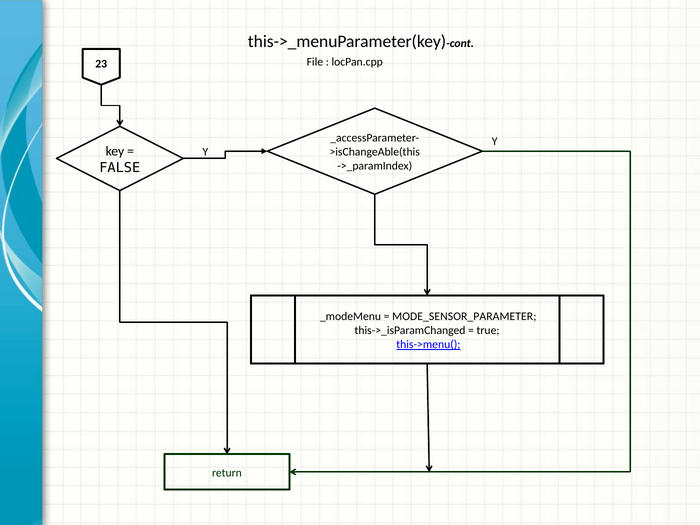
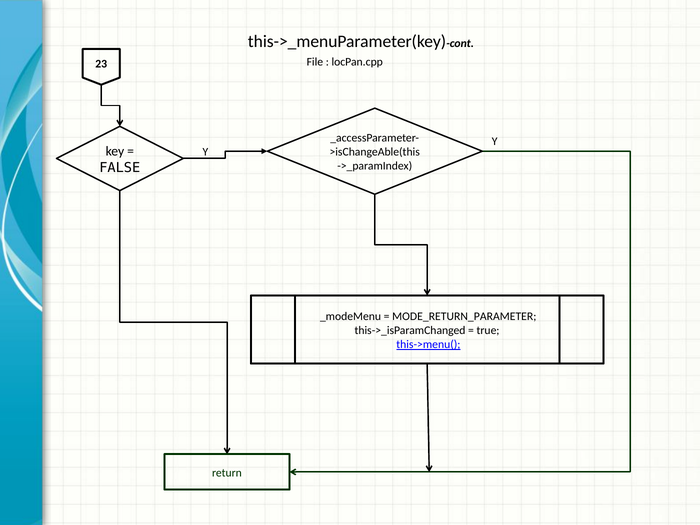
MODE_SENSOR_PARAMETER: MODE_SENSOR_PARAMETER -> MODE_RETURN_PARAMETER
